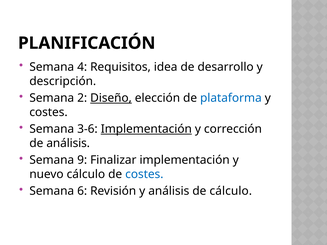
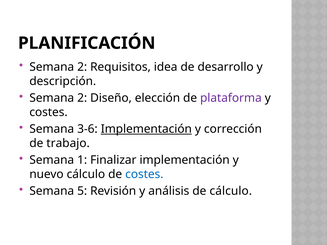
4 at (82, 67): 4 -> 2
Diseño underline: present -> none
plataforma colour: blue -> purple
de análisis: análisis -> trabajo
9: 9 -> 1
6: 6 -> 5
